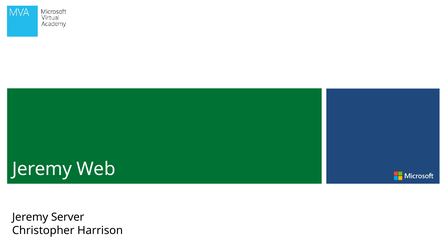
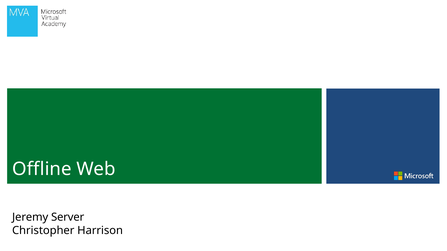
Jeremy at (42, 169): Jeremy -> Offline
